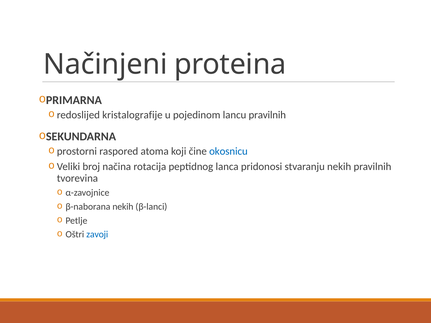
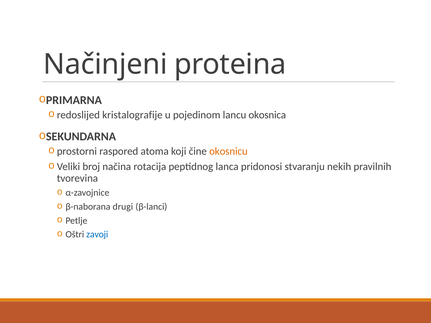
lancu pravilnih: pravilnih -> okosnica
okosnicu colour: blue -> orange
β-naborana nekih: nekih -> drugi
